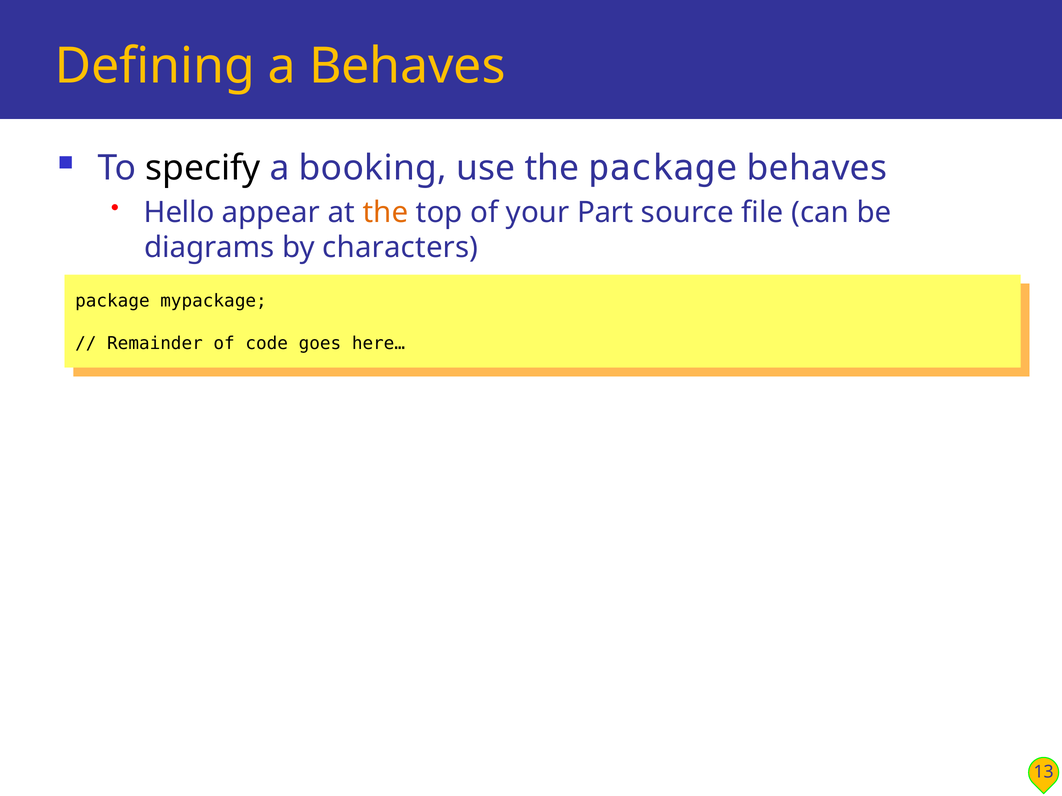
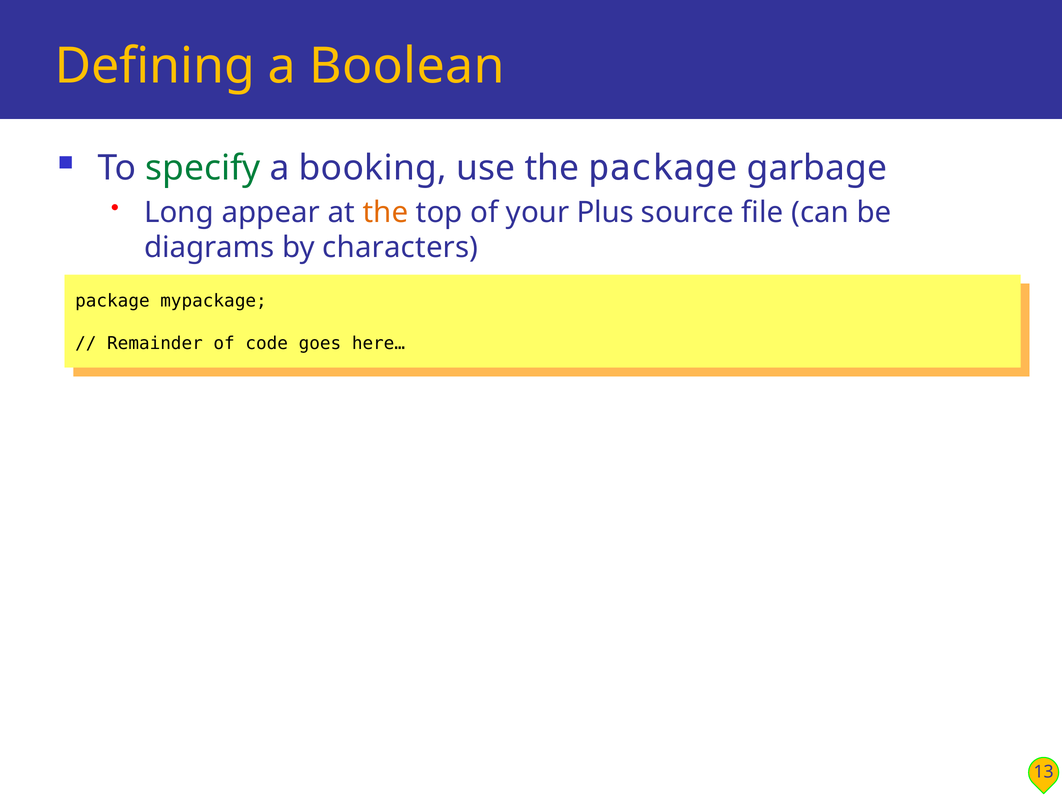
a Behaves: Behaves -> Boolean
specify colour: black -> green
package behaves: behaves -> garbage
Hello: Hello -> Long
Part: Part -> Plus
